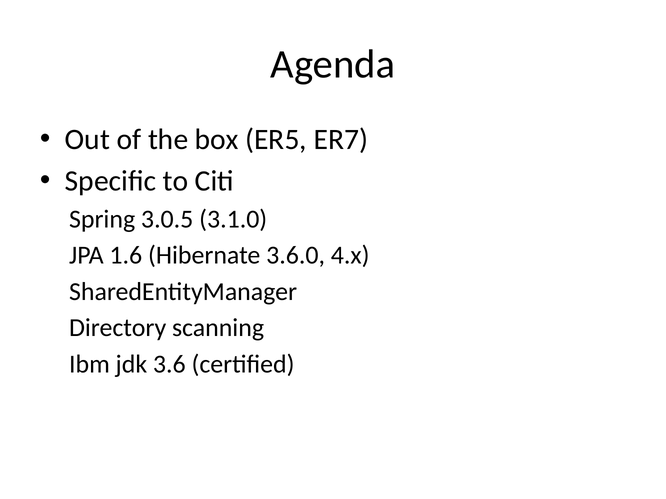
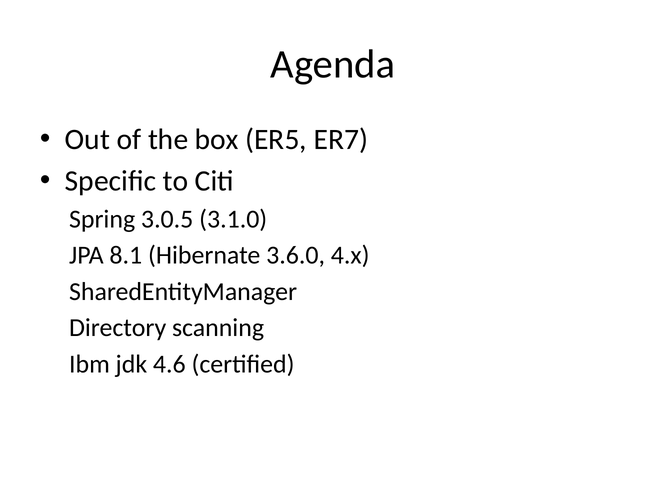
1.6: 1.6 -> 8.1
3.6: 3.6 -> 4.6
